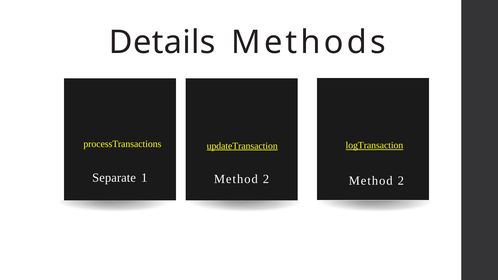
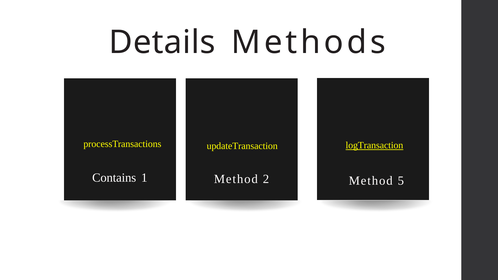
updateTransaction underline: present -> none
Separate: Separate -> Contains
2 at (401, 181): 2 -> 5
